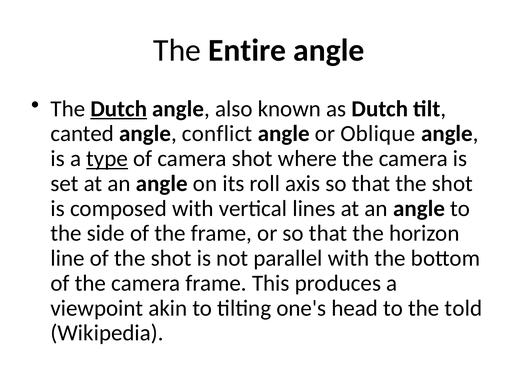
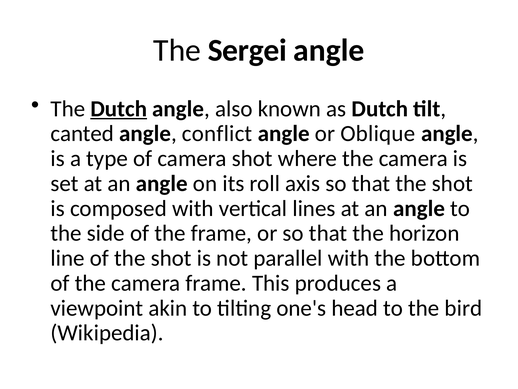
Entire: Entire -> Sergei
type underline: present -> none
told: told -> bird
